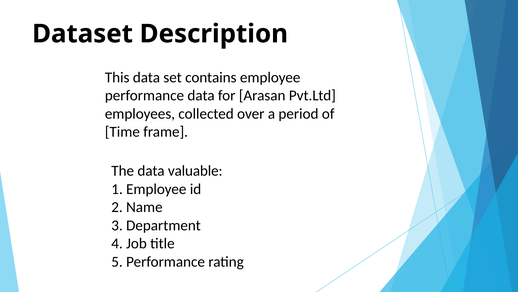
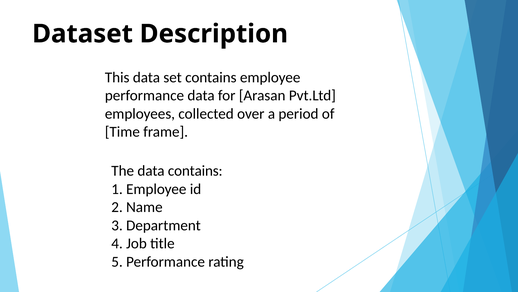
data valuable: valuable -> contains
